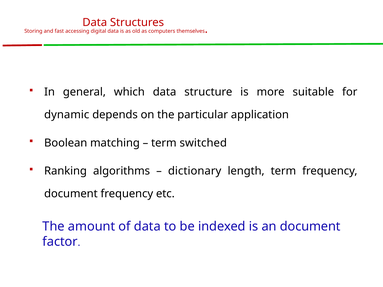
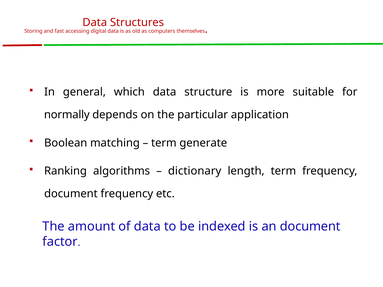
dynamic: dynamic -> normally
switched: switched -> generate
